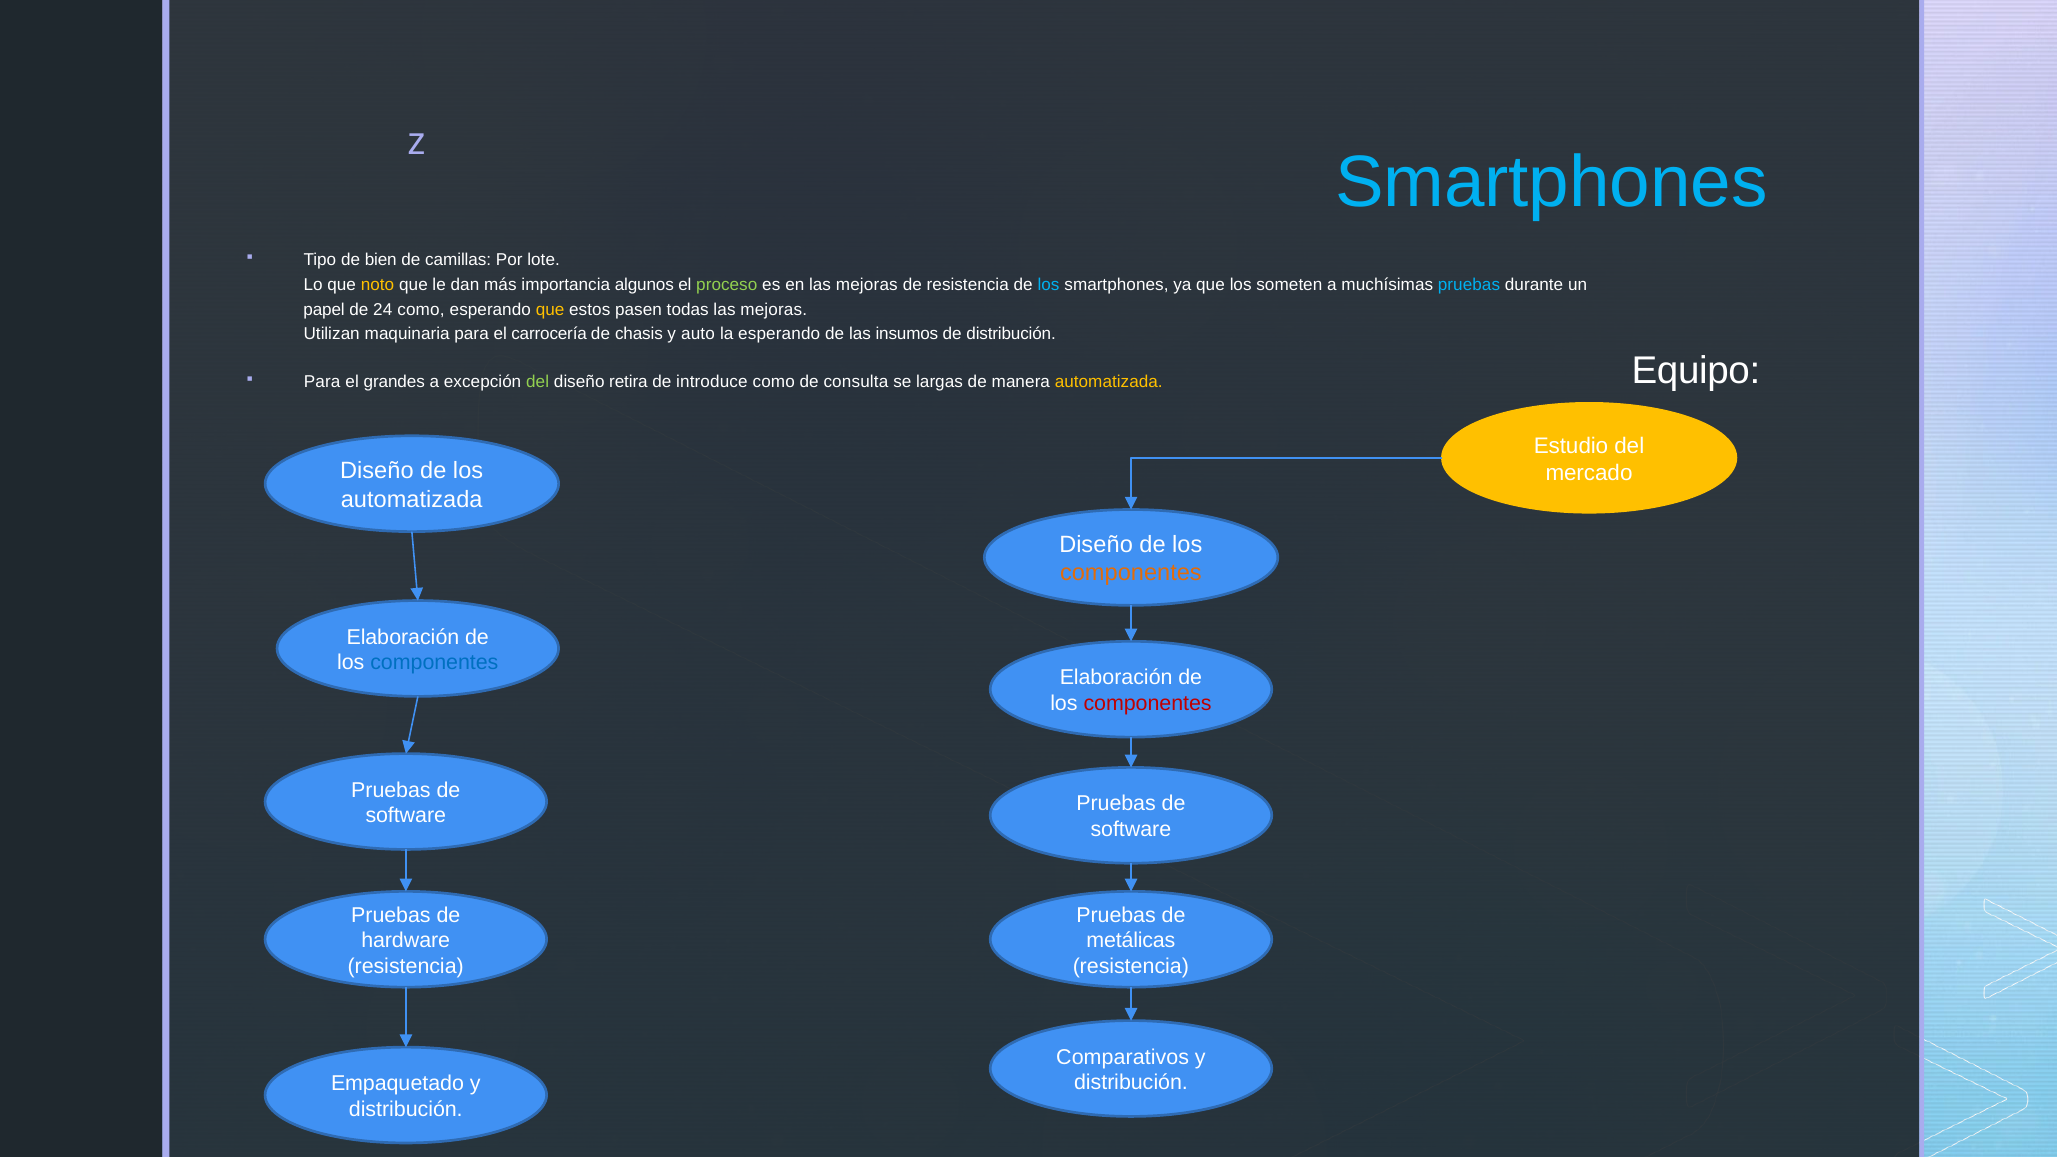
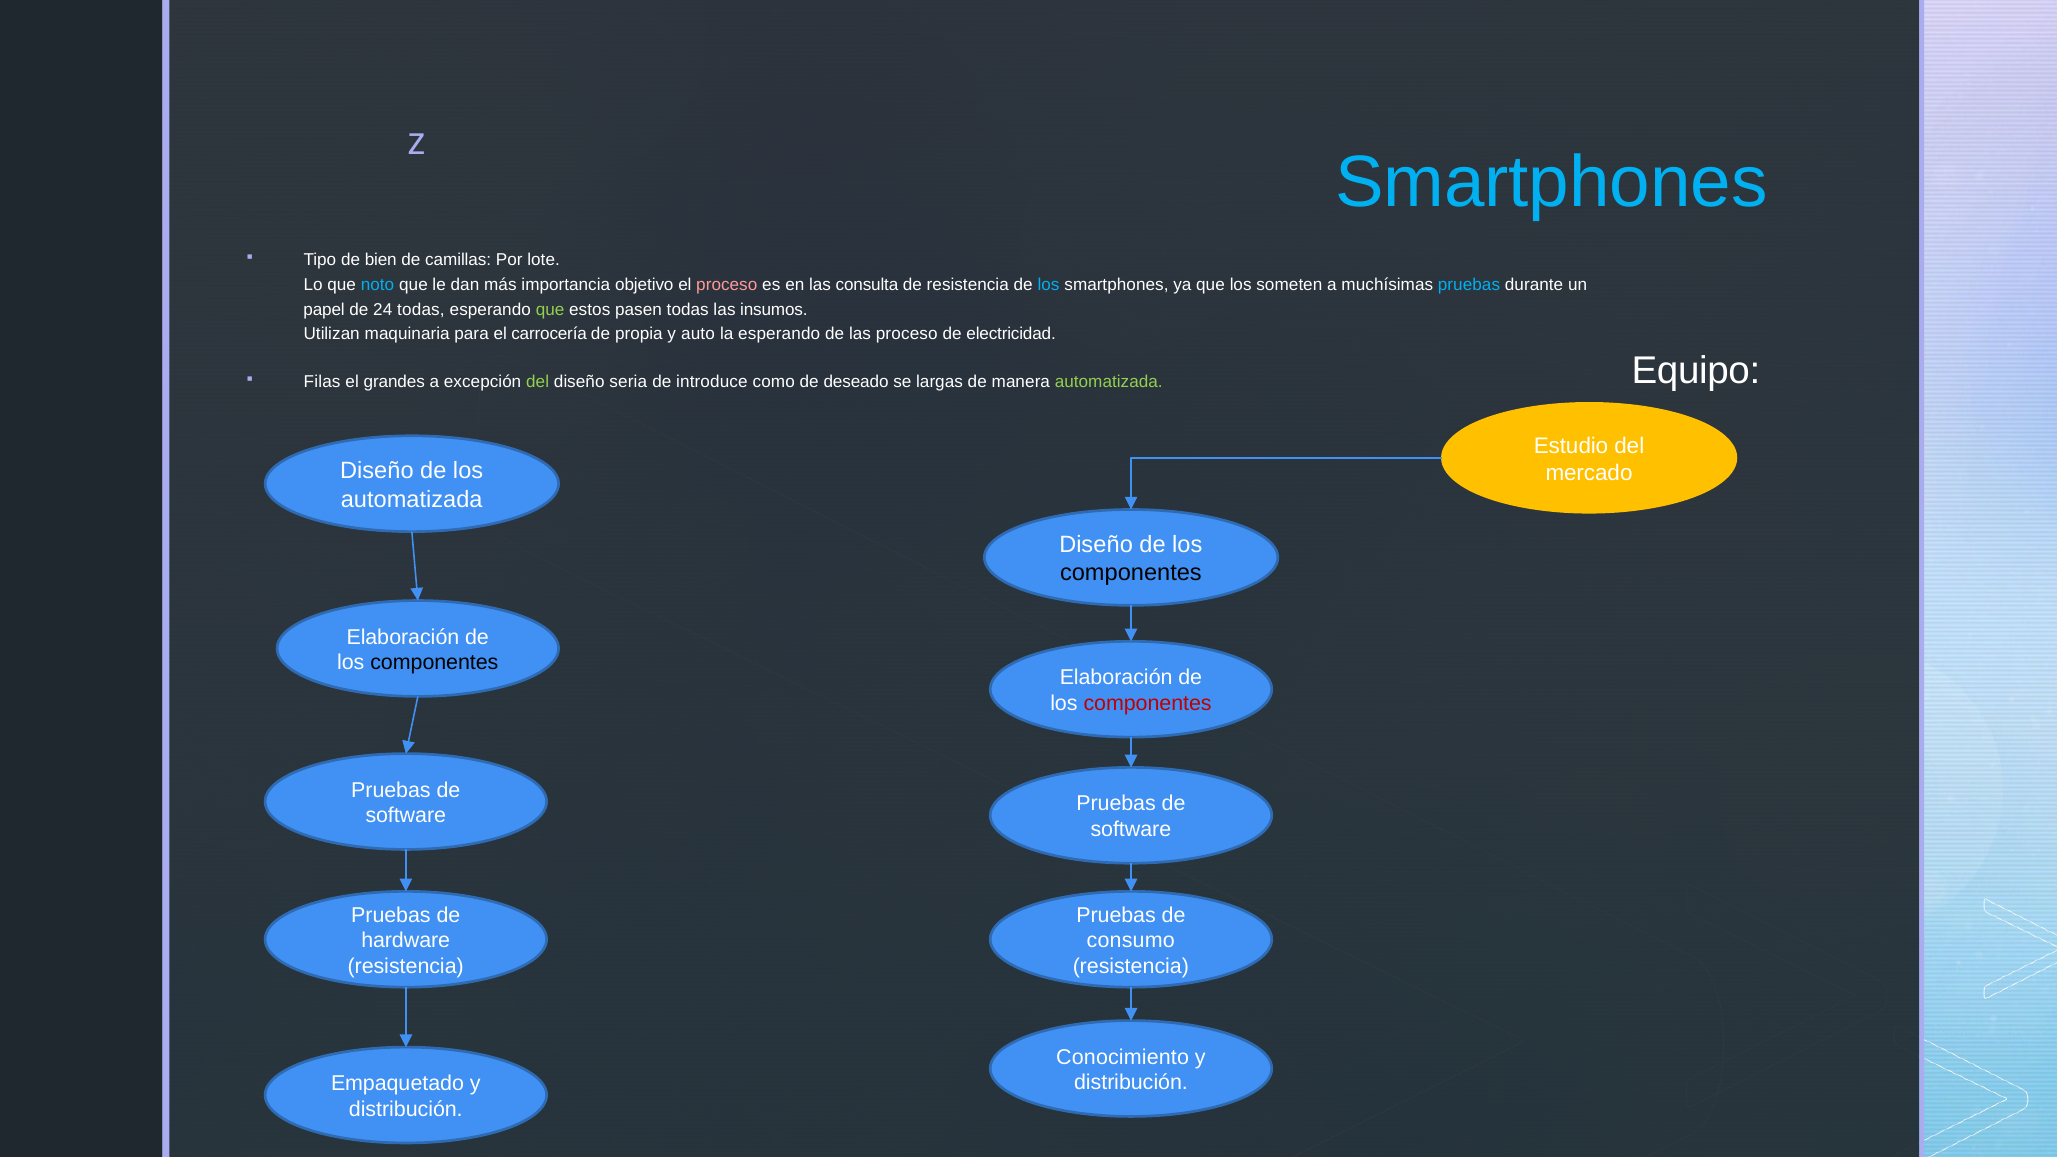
noto colour: yellow -> light blue
algunos: algunos -> objetivo
proceso at (727, 285) colour: light green -> pink
en las mejoras: mejoras -> consulta
24 como: como -> todas
que at (550, 309) colour: yellow -> light green
todas las mejoras: mejoras -> insumos
chasis: chasis -> propia
las insumos: insumos -> proceso
de distribución: distribución -> electricidad
Para at (322, 382): Para -> Filas
retira: retira -> seria
consulta: consulta -> deseado
automatizada at (1109, 382) colour: yellow -> light green
componentes at (1131, 573) colour: orange -> black
componentes at (434, 663) colour: blue -> black
metálicas: metálicas -> consumo
Comparativos: Comparativos -> Conocimiento
